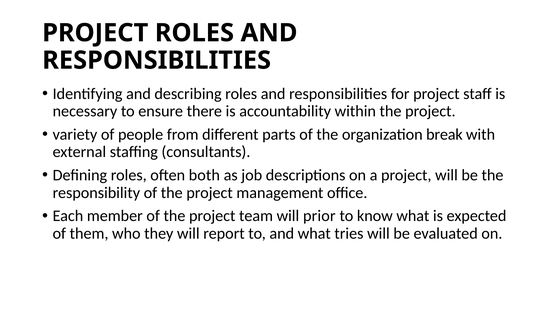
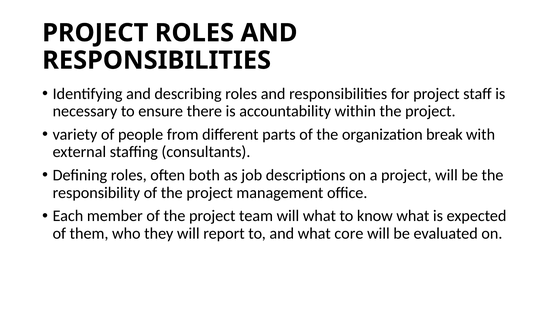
will prior: prior -> what
tries: tries -> core
